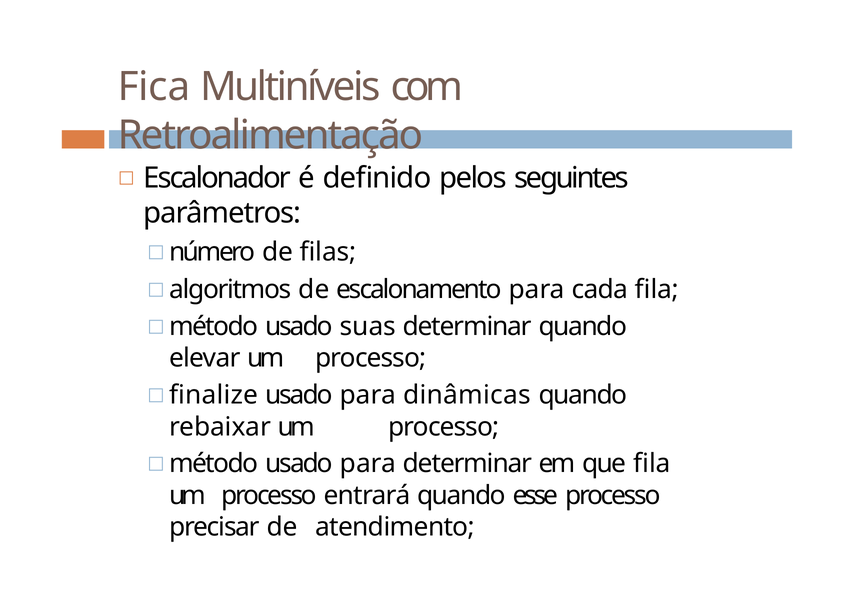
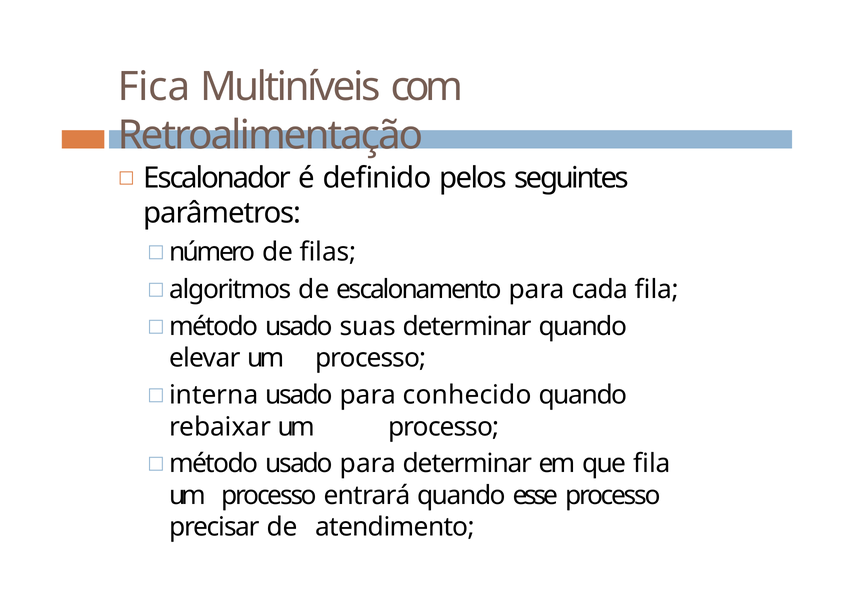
finalize: finalize -> interna
dinâmicas: dinâmicas -> conhecido
